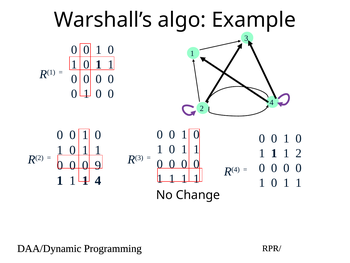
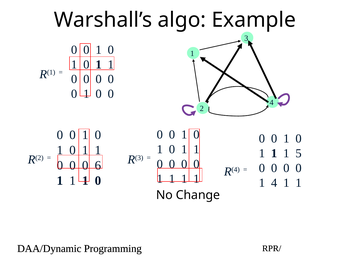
1 2: 2 -> 5
9: 9 -> 6
1 1 1 4: 4 -> 0
0 at (274, 183): 0 -> 4
